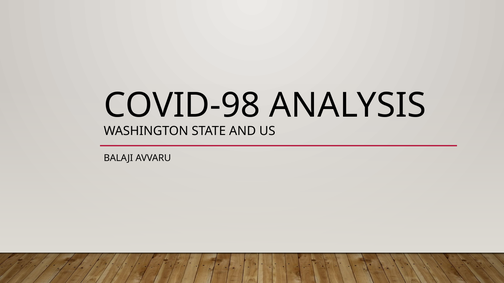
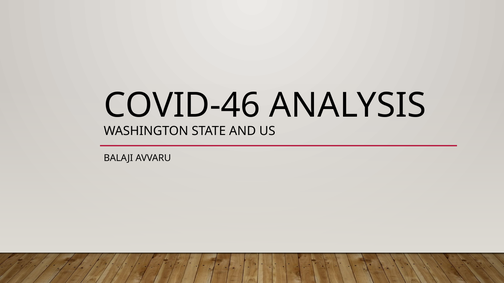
COVID-98: COVID-98 -> COVID-46
